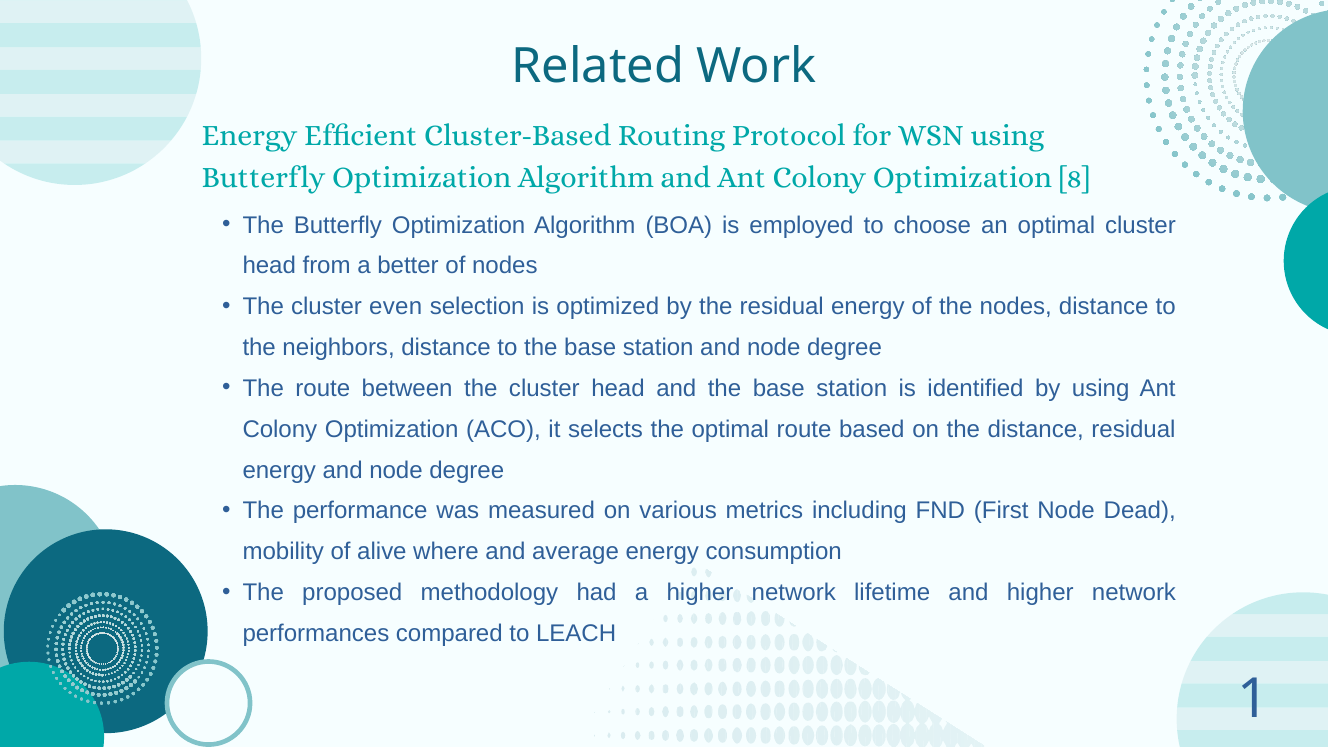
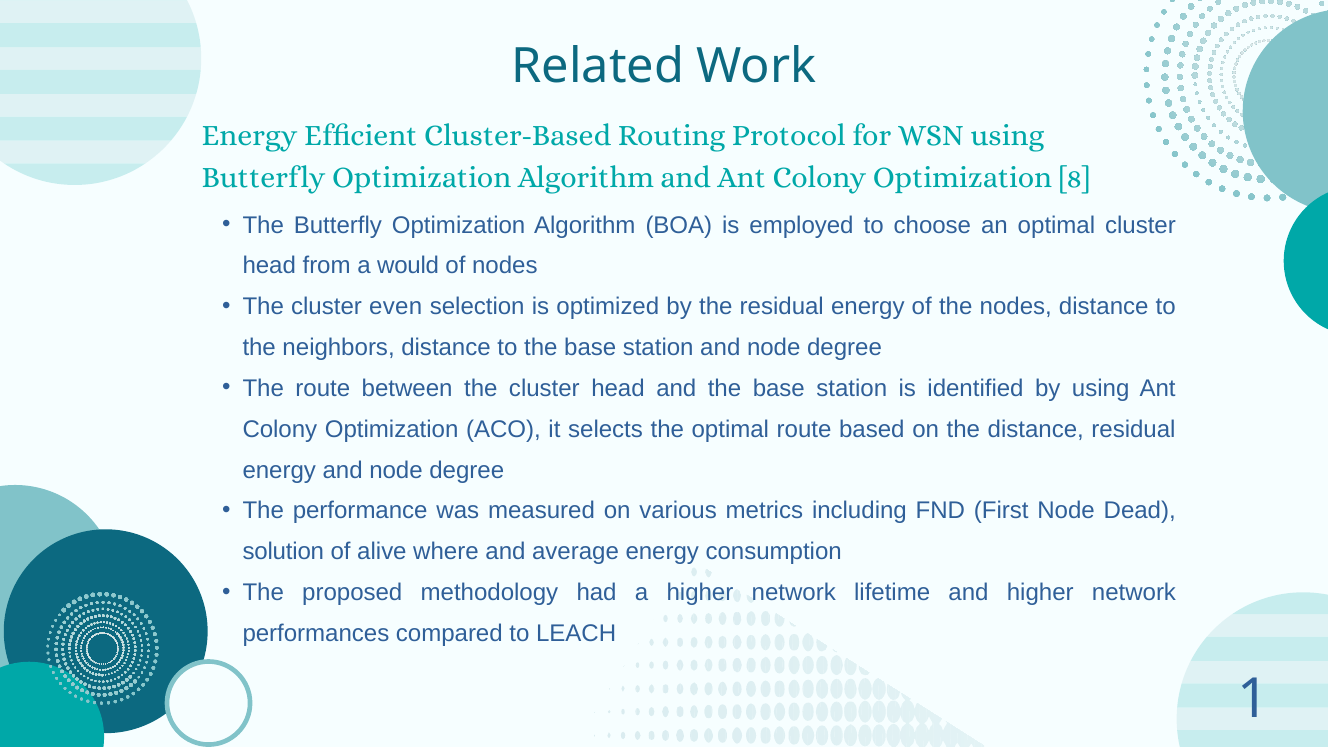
better: better -> would
mobility: mobility -> solution
